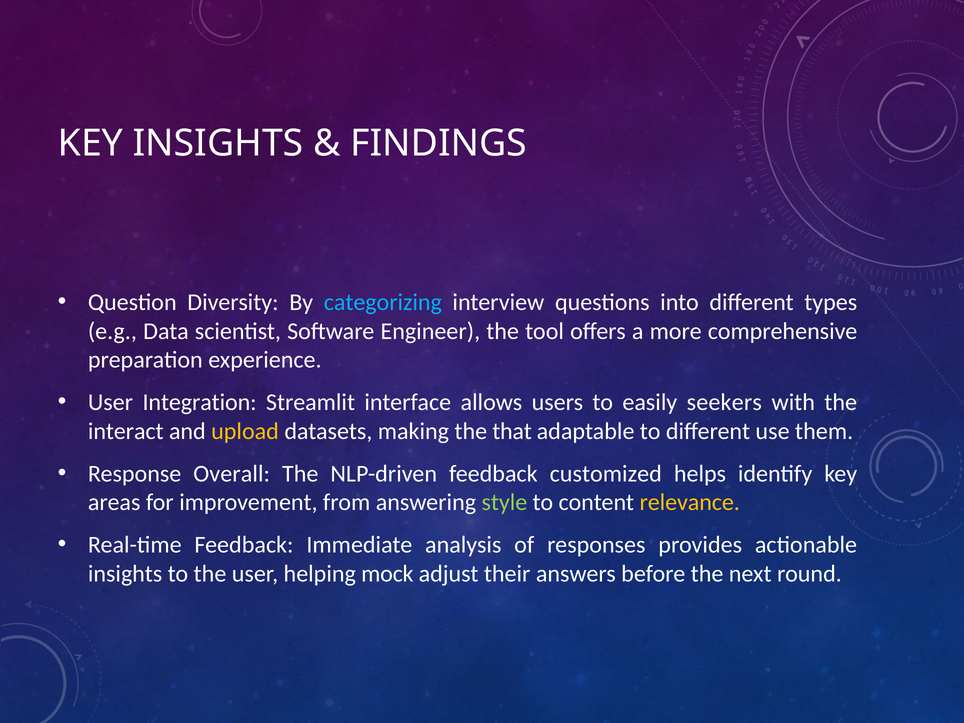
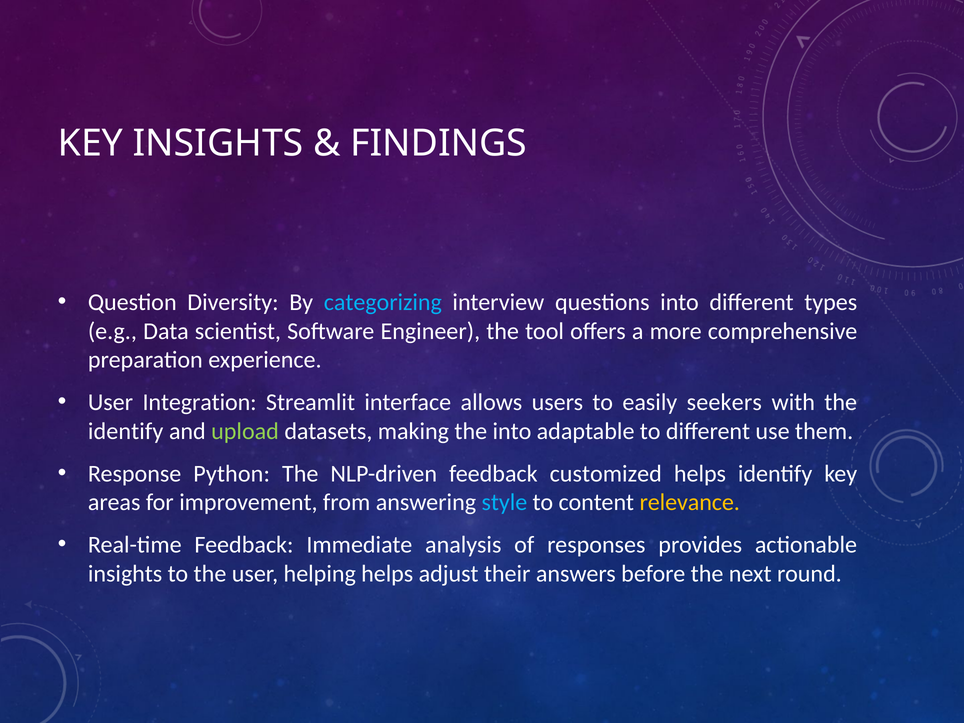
interact at (126, 431): interact -> identify
upload colour: yellow -> light green
the that: that -> into
Overall: Overall -> Python
style colour: light green -> light blue
helping mock: mock -> helps
